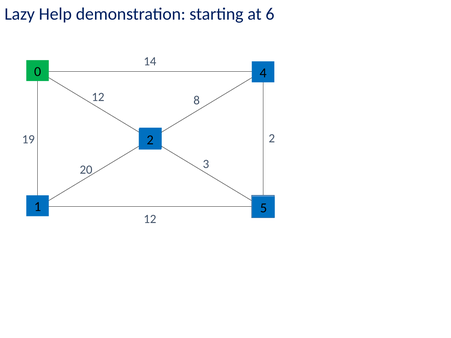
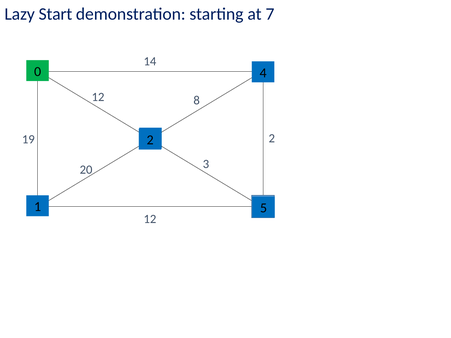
Help: Help -> Start
6: 6 -> 7
